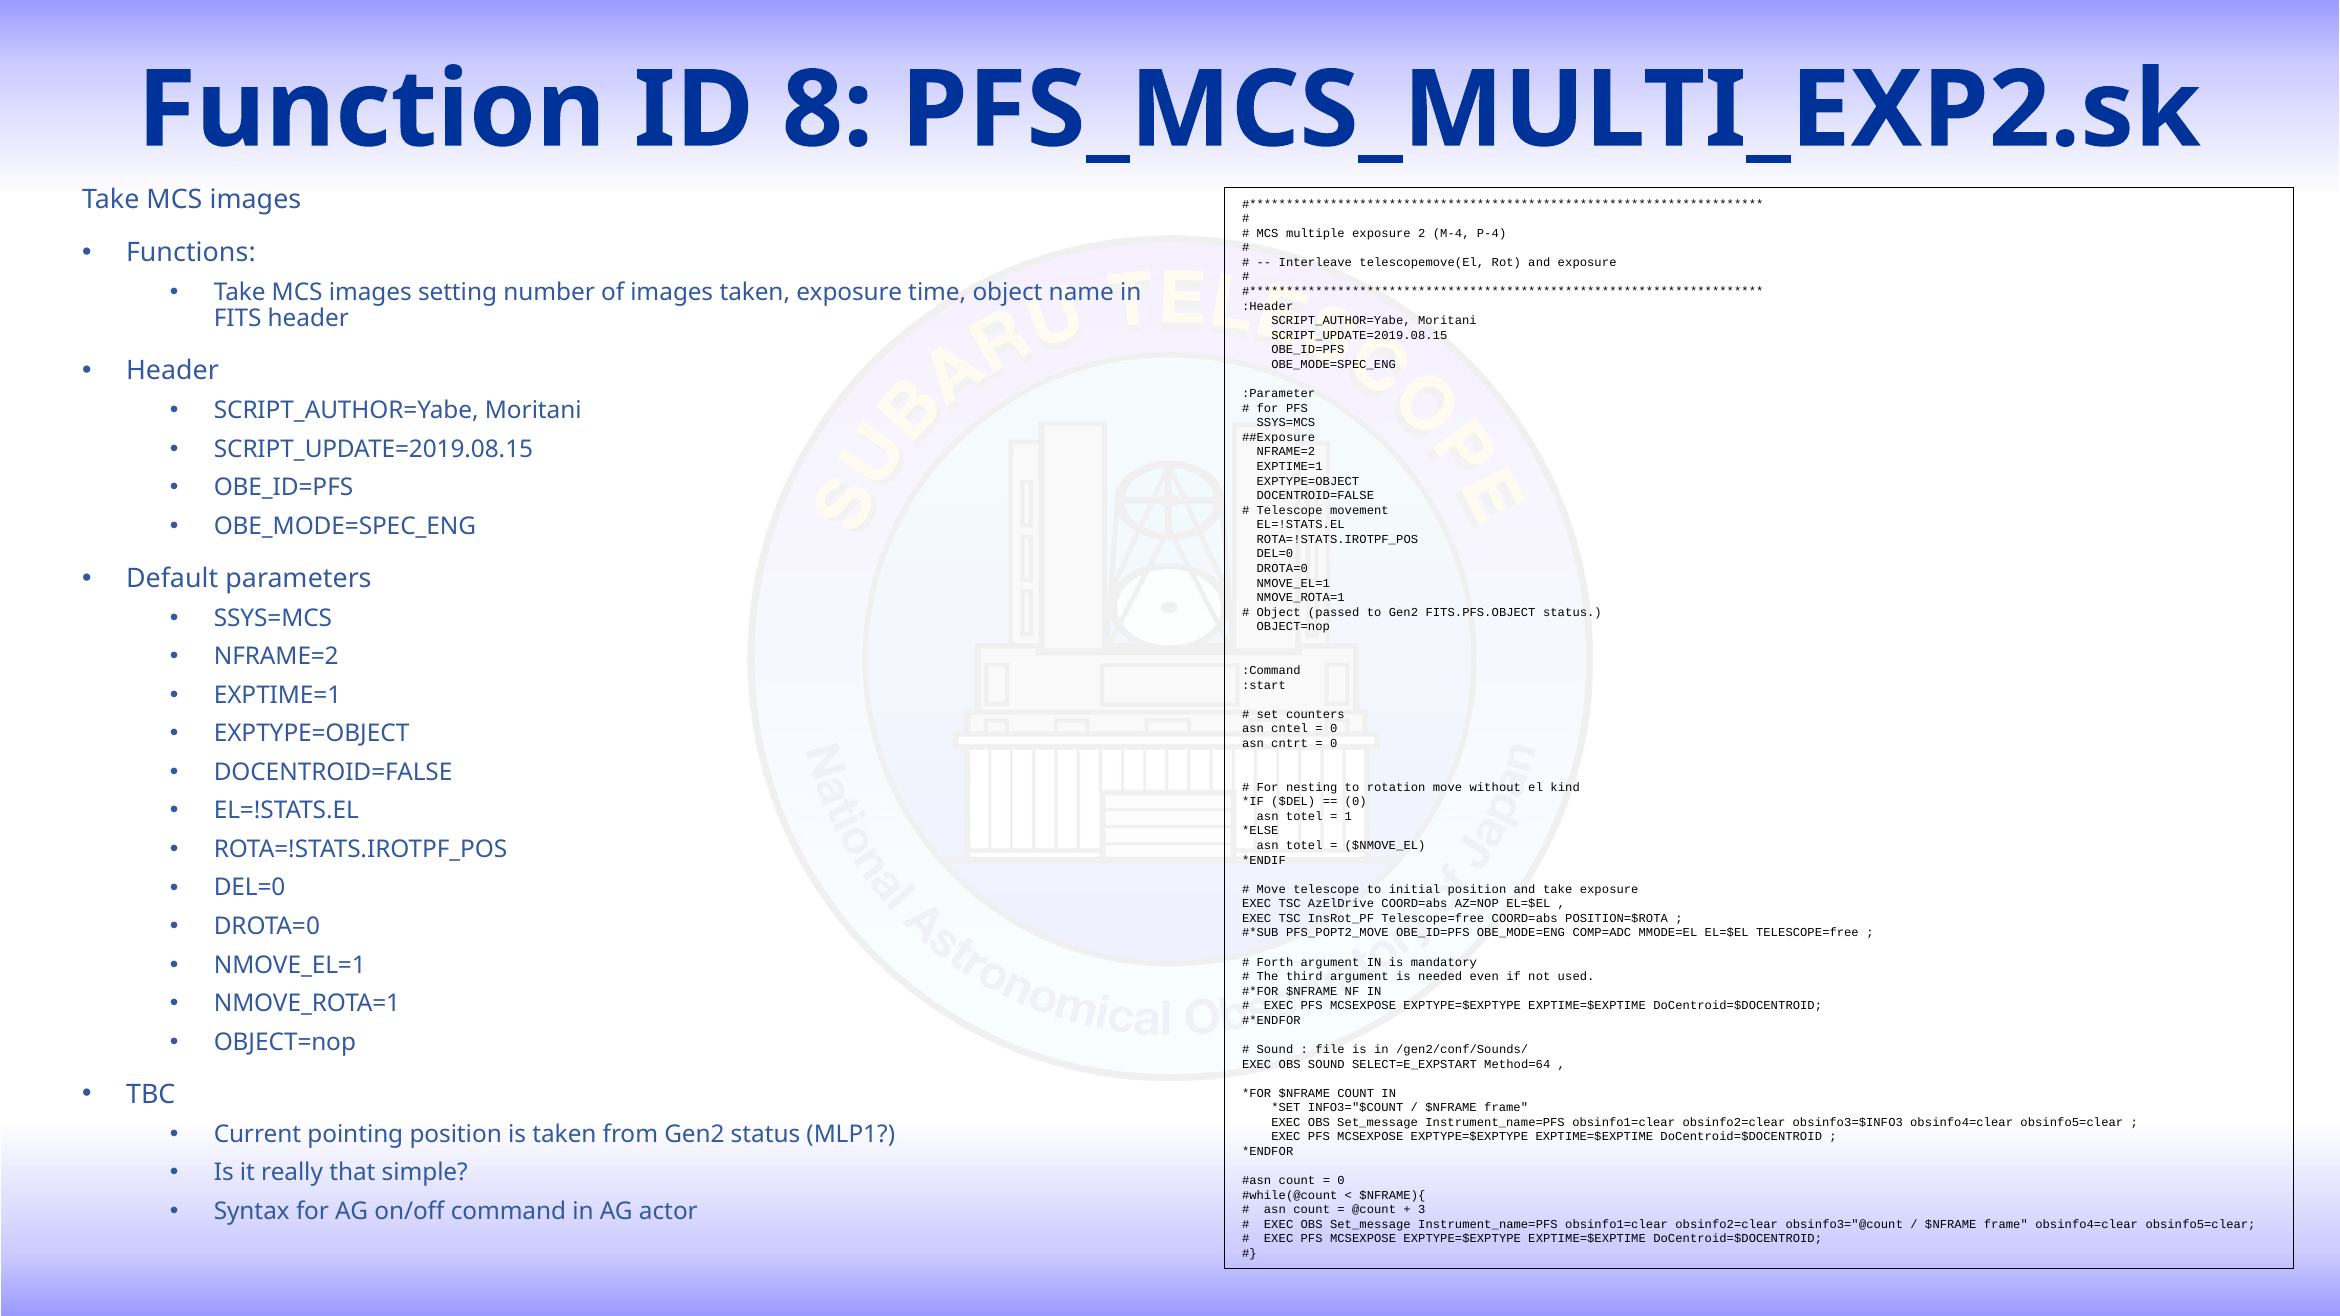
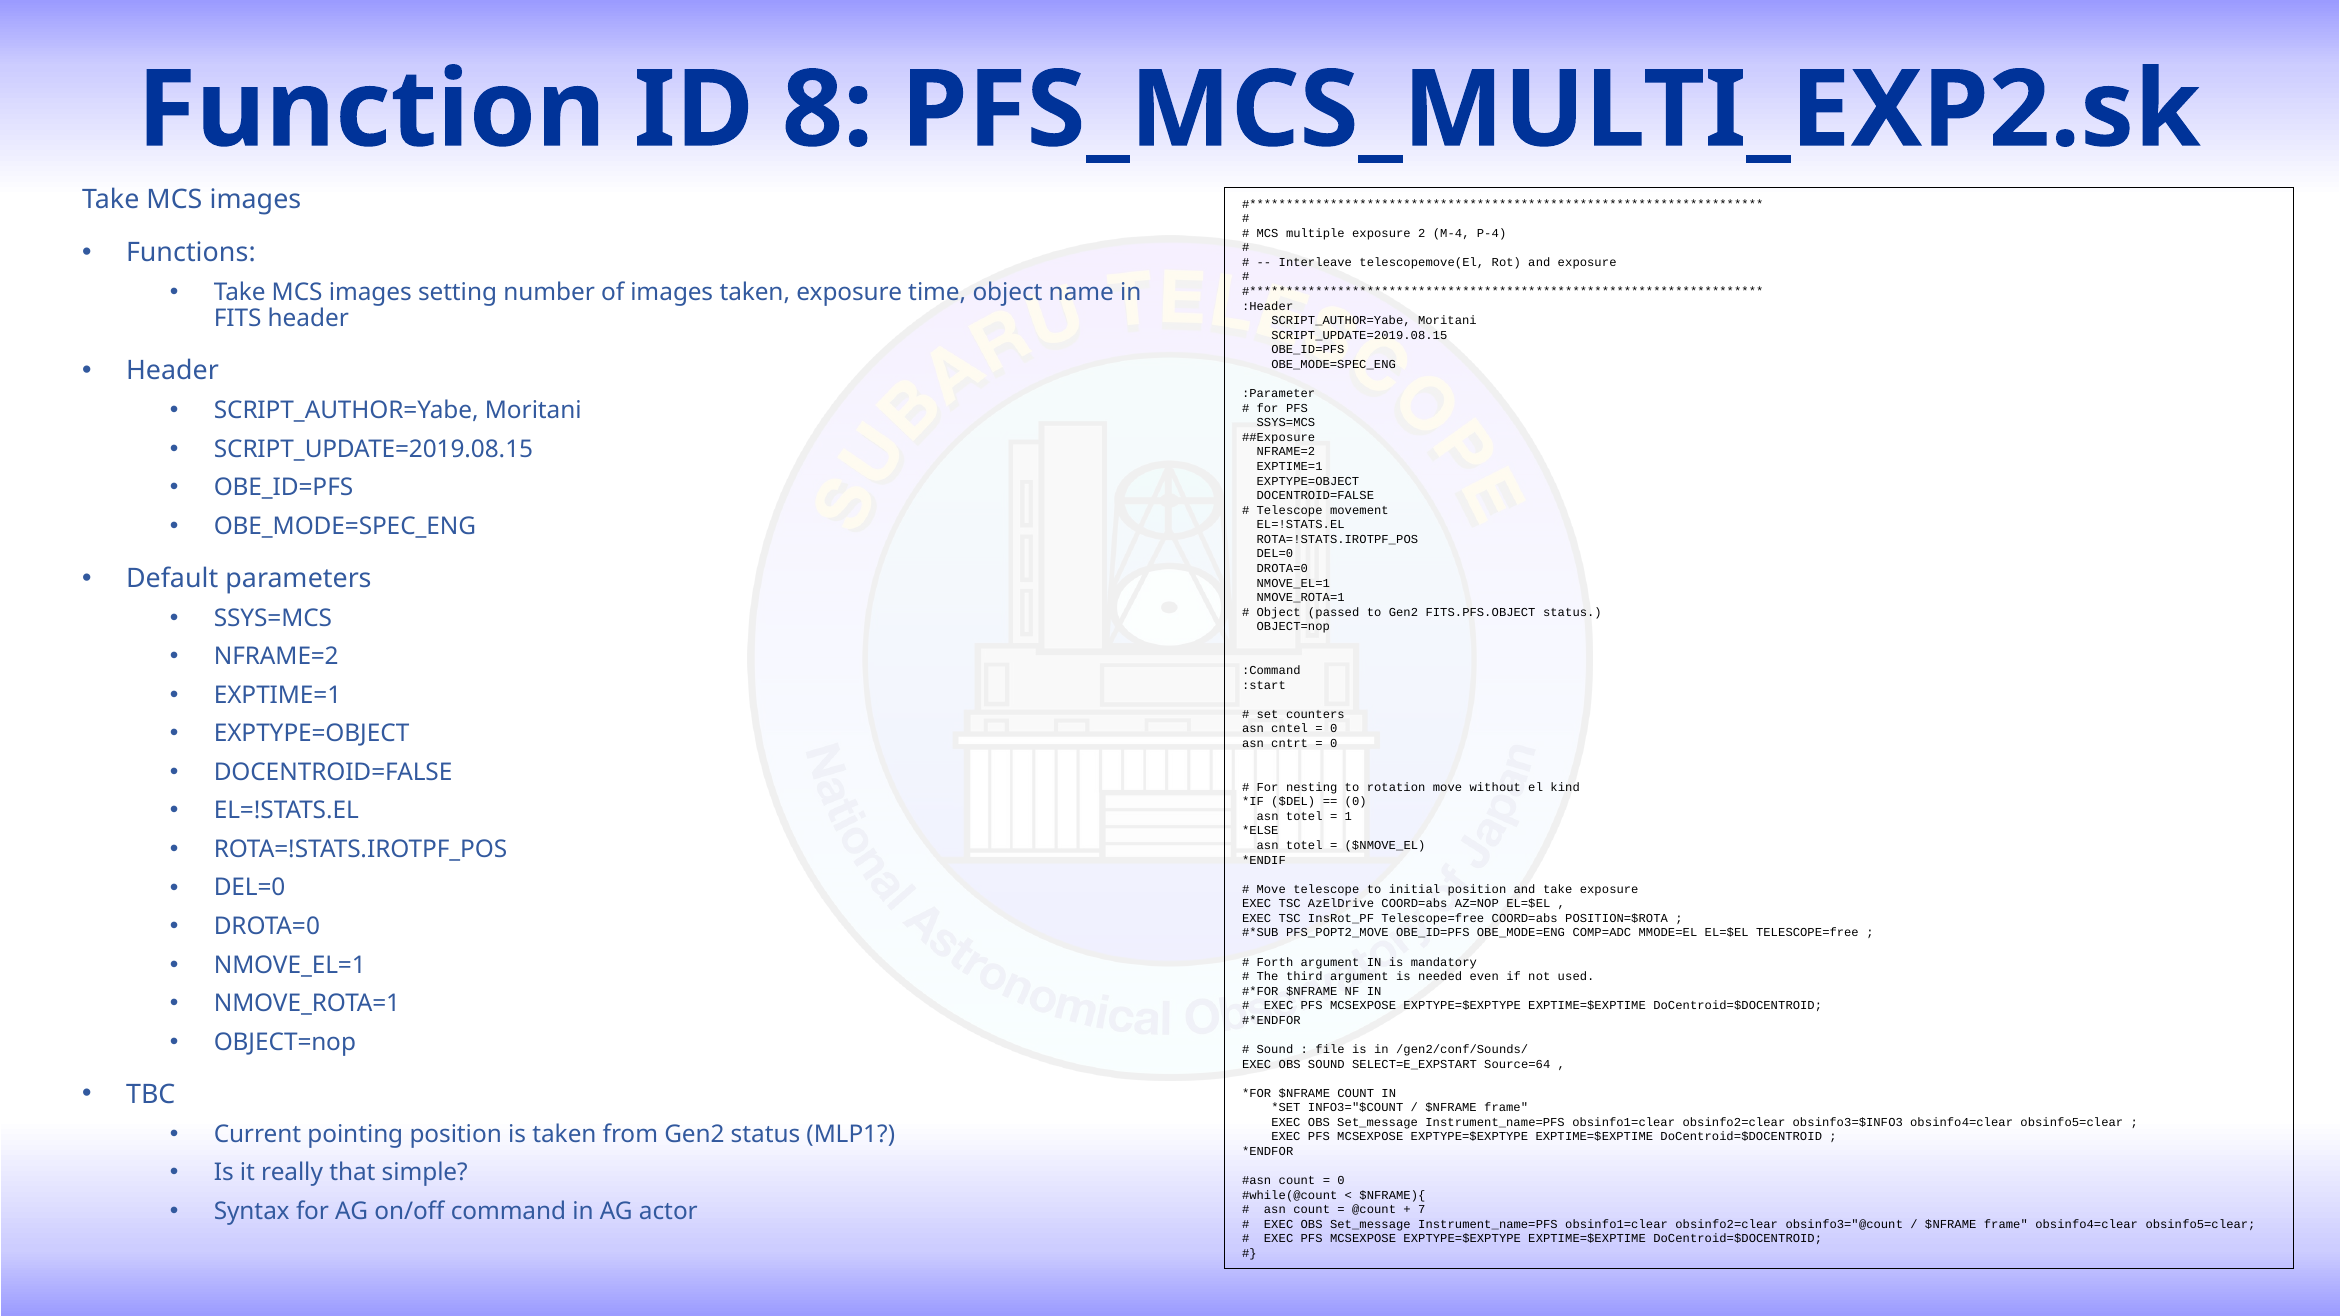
Method=64: Method=64 -> Source=64
3: 3 -> 7
